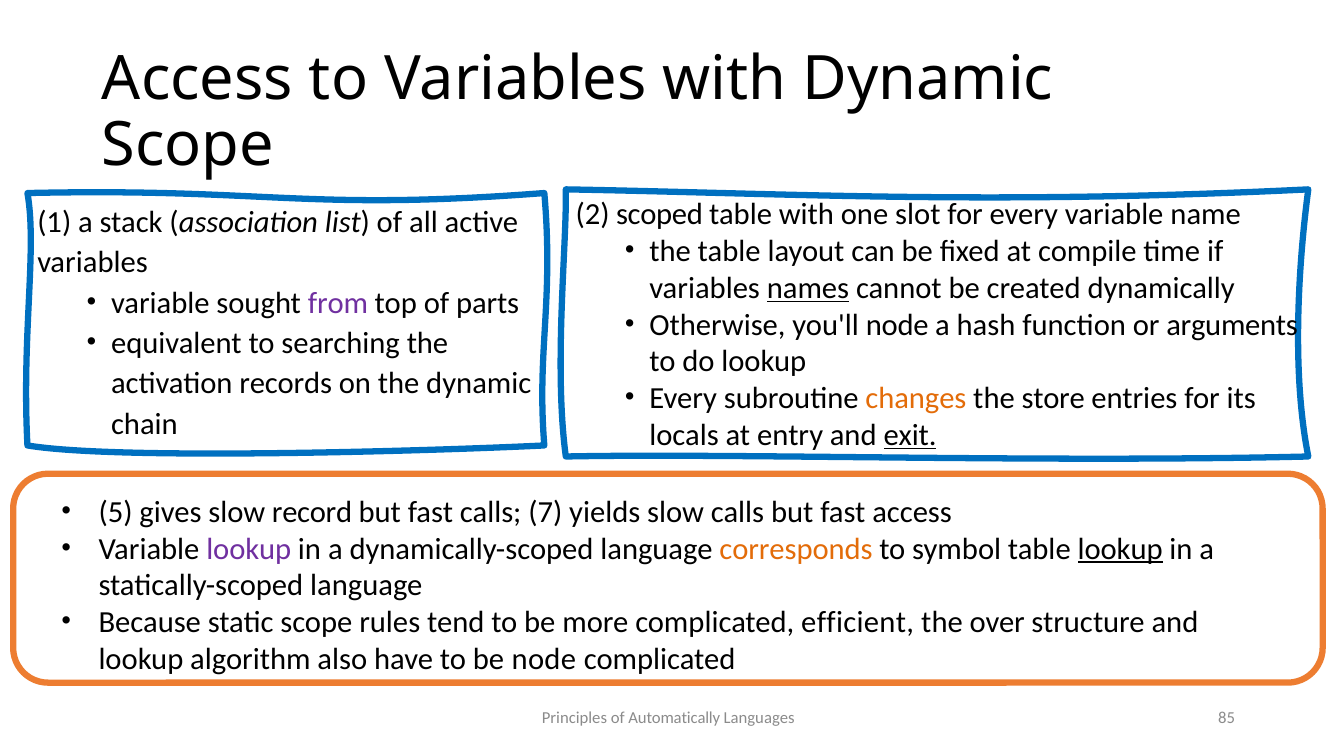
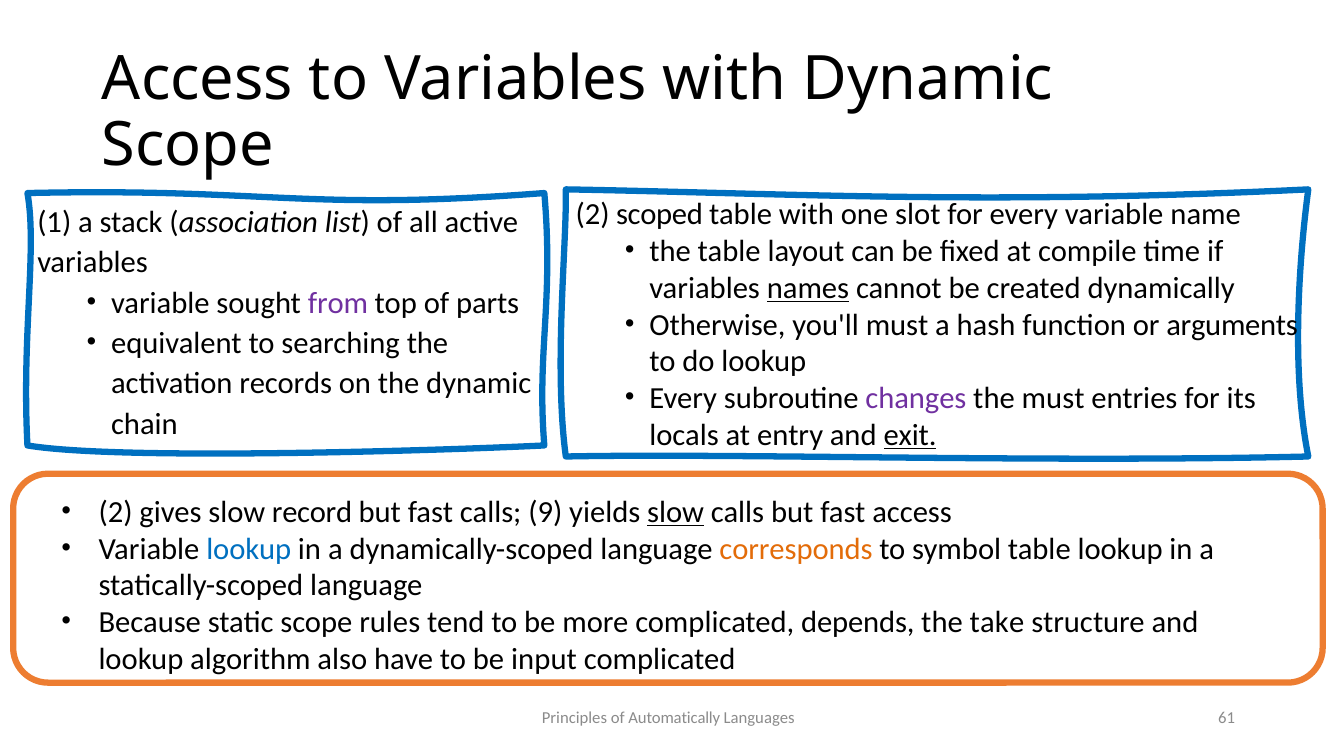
you'll node: node -> must
changes colour: orange -> purple
the store: store -> must
5 at (116, 512): 5 -> 2
7: 7 -> 9
slow at (676, 512) underline: none -> present
lookup at (249, 549) colour: purple -> blue
lookup at (1120, 549) underline: present -> none
efficient: efficient -> depends
over: over -> take
be node: node -> input
85: 85 -> 61
